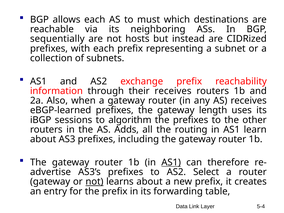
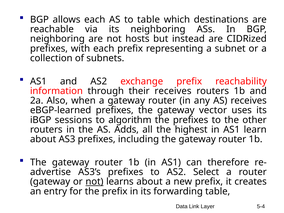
to must: must -> table
sequentially at (57, 39): sequentially -> neighboring
length: length -> vector
routing: routing -> highest
AS1 at (171, 162) underline: present -> none
